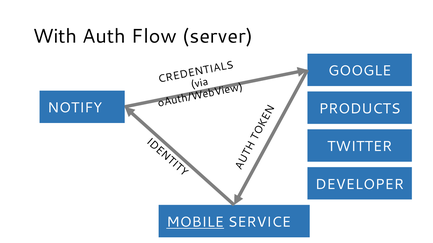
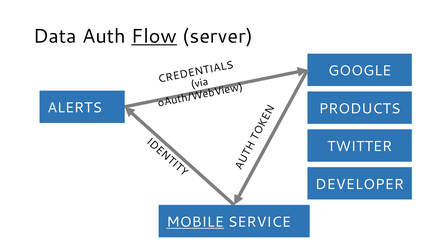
With: With -> Data
Flow underline: none -> present
NOTIFY: NOTIFY -> ALERTS
